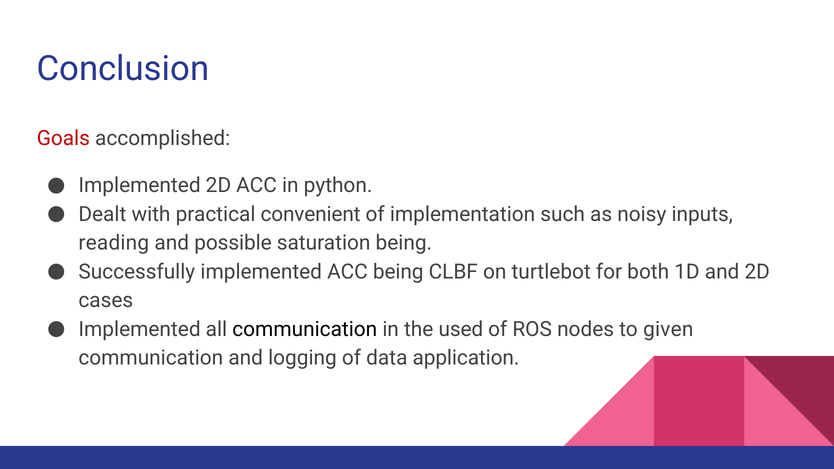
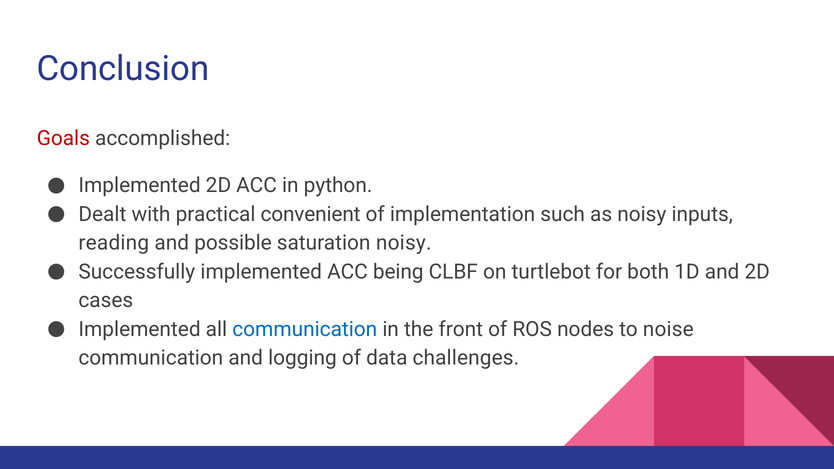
saturation being: being -> noisy
communication at (305, 329) colour: black -> blue
used: used -> front
given: given -> noise
application: application -> challenges
